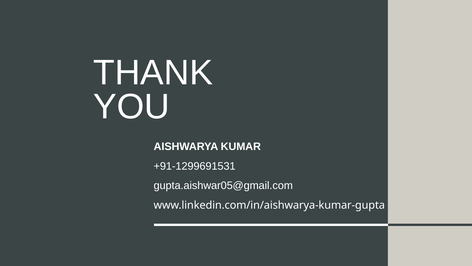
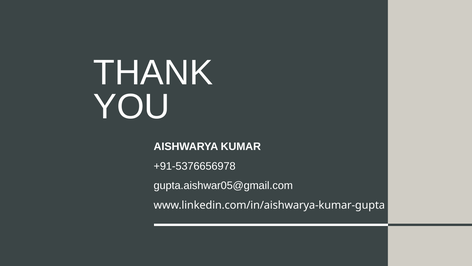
+91-1299691531: +91-1299691531 -> +91-5376656978
